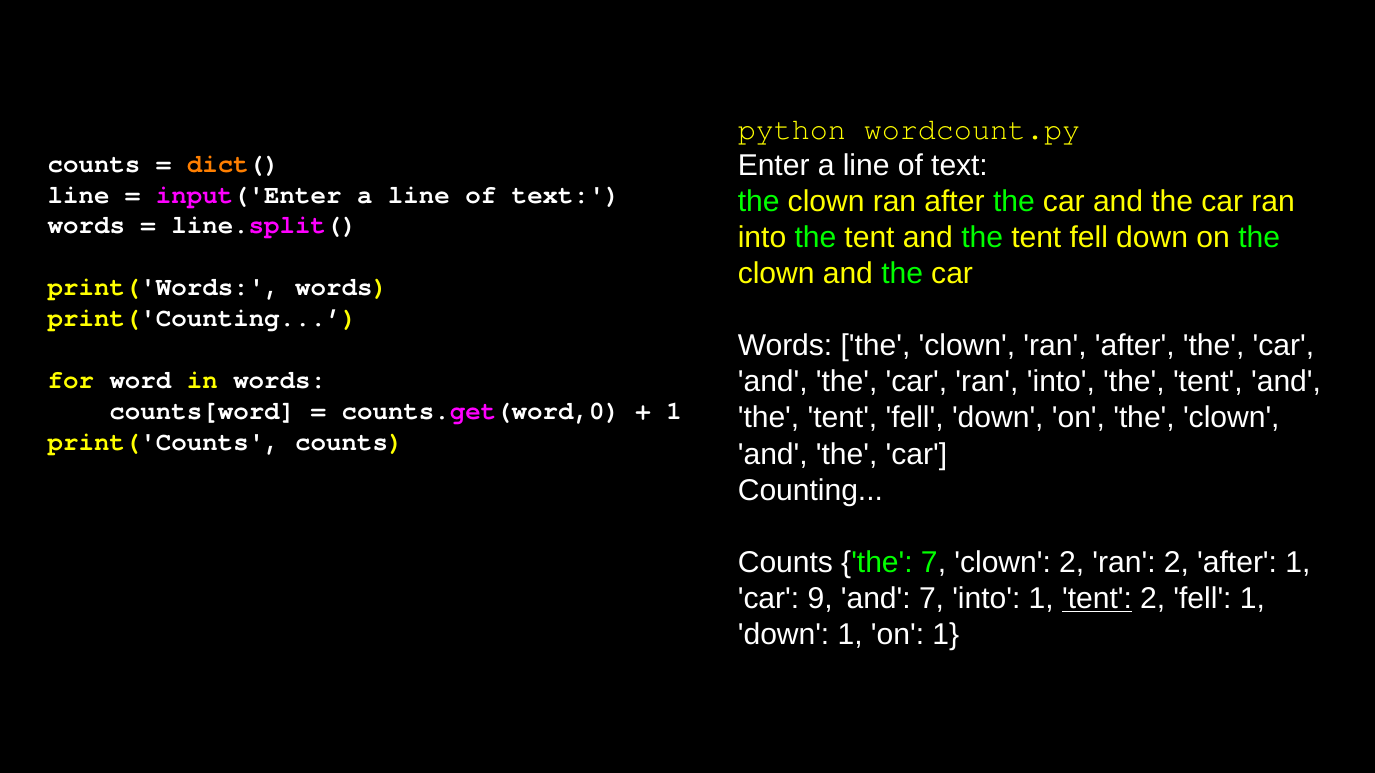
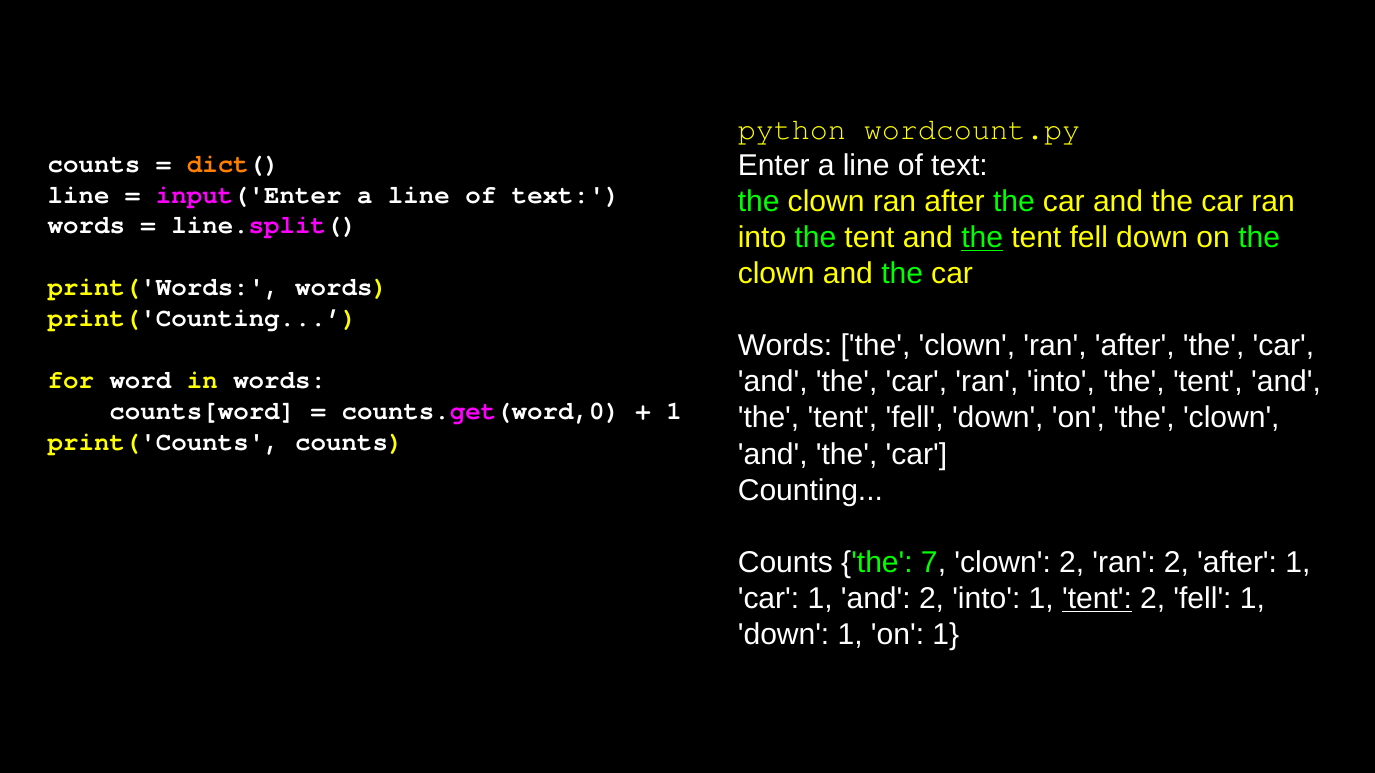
the at (982, 238) underline: none -> present
car 9: 9 -> 1
and 7: 7 -> 2
